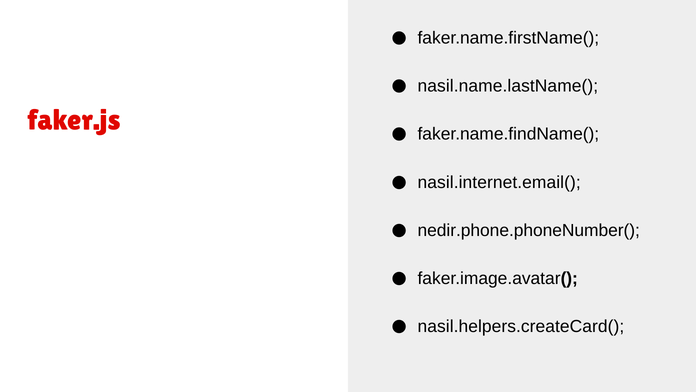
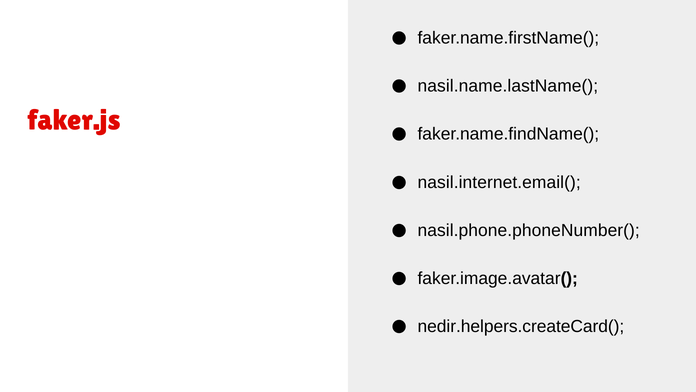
nedir.phone.phoneNumber(: nedir.phone.phoneNumber( -> nasil.phone.phoneNumber(
nasil.helpers.createCard(: nasil.helpers.createCard( -> nedir.helpers.createCard(
